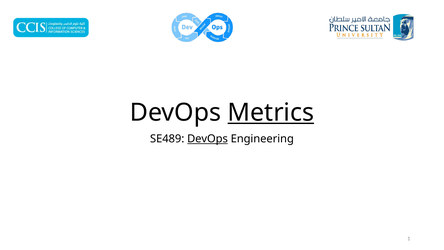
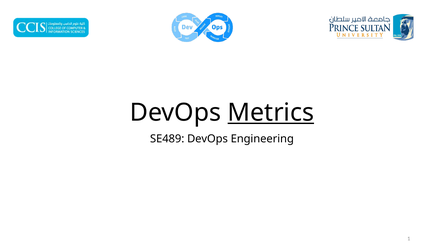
DevOps at (207, 139) underline: present -> none
